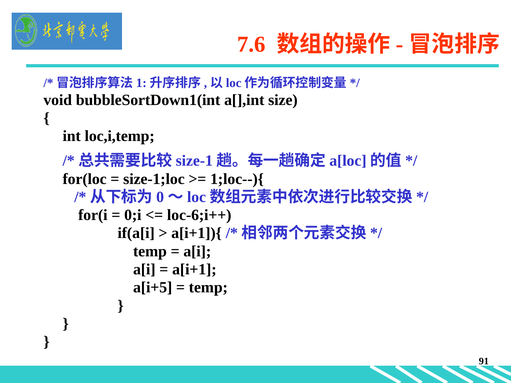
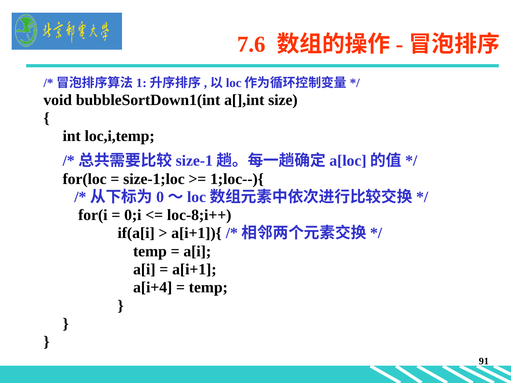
loc-6;i++: loc-6;i++ -> loc-8;i++
a[i+5: a[i+5 -> a[i+4
